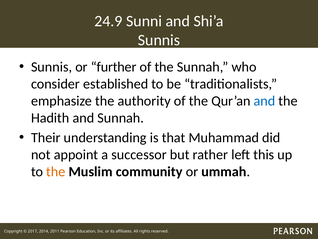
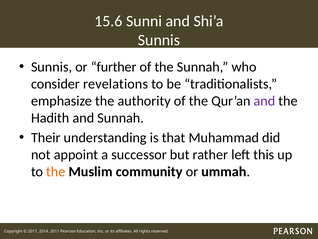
24.9: 24.9 -> 15.6
established: established -> revelations
and at (264, 101) colour: blue -> purple
